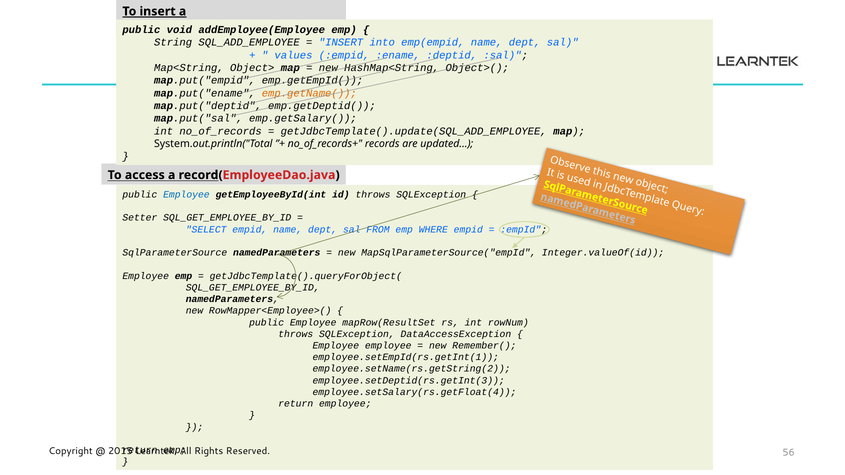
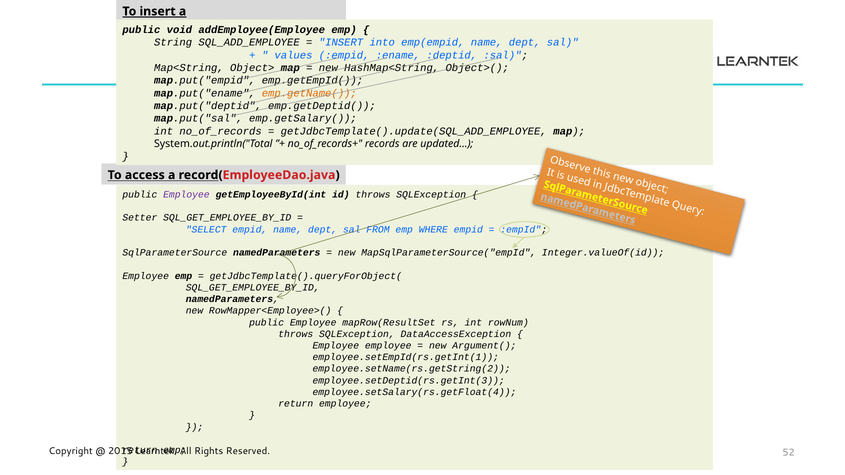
Employee at (186, 195) colour: blue -> purple
Remember(: Remember( -> Argument(
56: 56 -> 52
